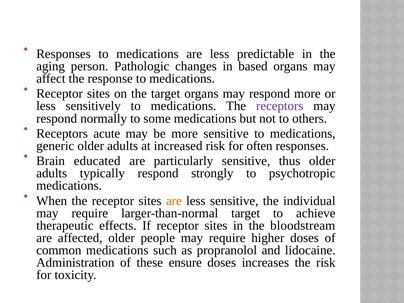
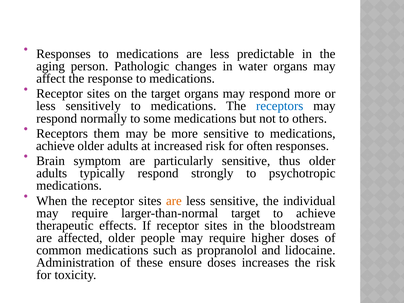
based: based -> water
receptors at (280, 106) colour: purple -> blue
acute: acute -> them
generic at (55, 146): generic -> achieve
educated: educated -> symptom
